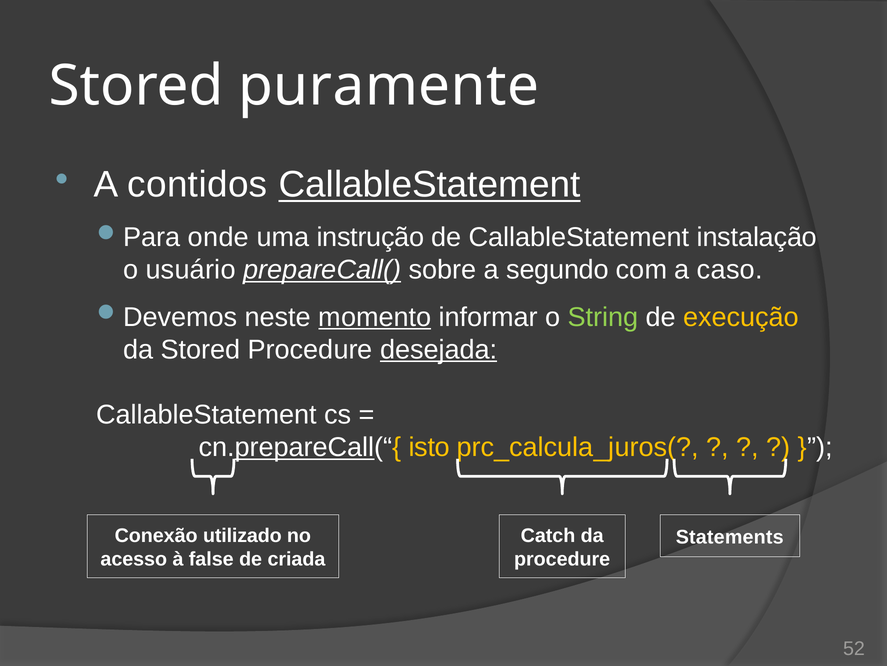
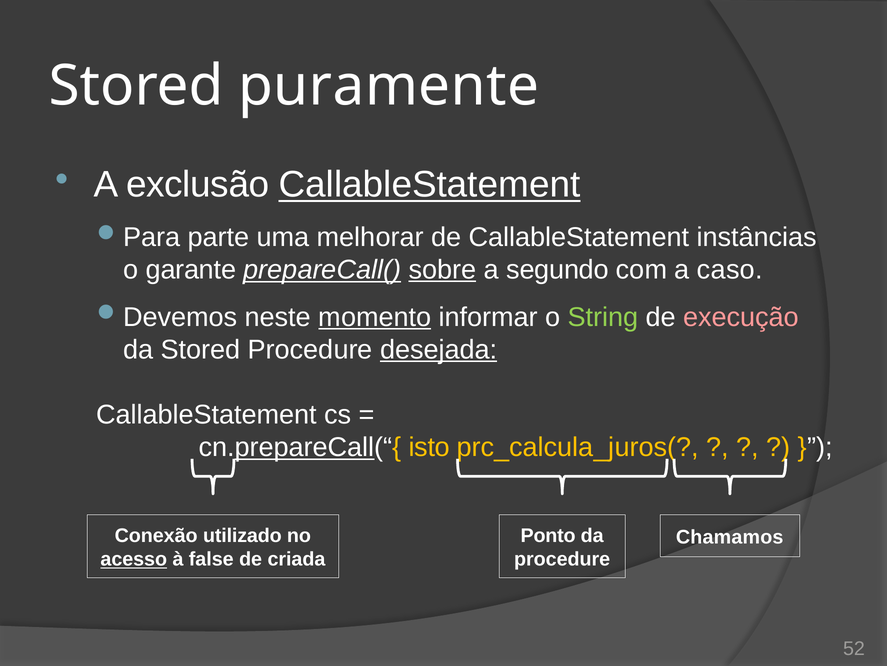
contidos: contidos -> exclusão
onde: onde -> parte
instrução: instrução -> melhorar
instalação: instalação -> instâncias
usuário: usuário -> garante
sobre underline: none -> present
execução colour: yellow -> pink
Catch: Catch -> Ponto
Statements: Statements -> Chamamos
acesso underline: none -> present
